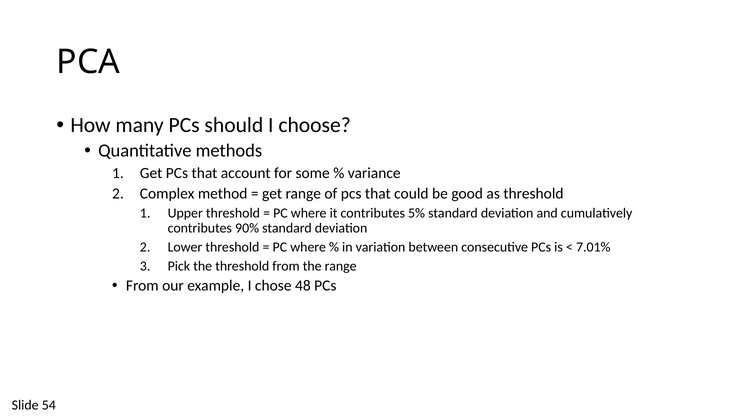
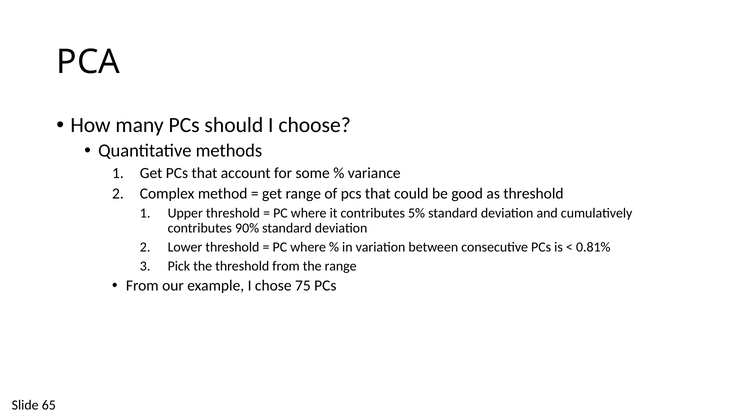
7.01%: 7.01% -> 0.81%
48: 48 -> 75
54: 54 -> 65
